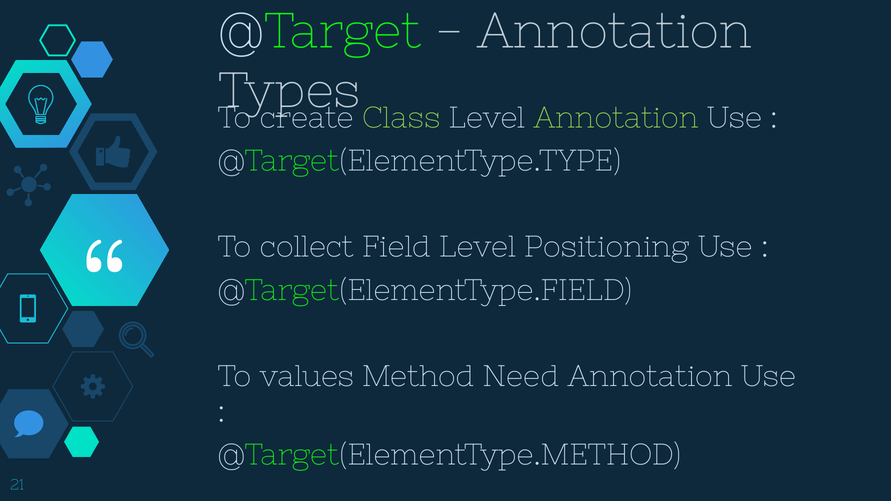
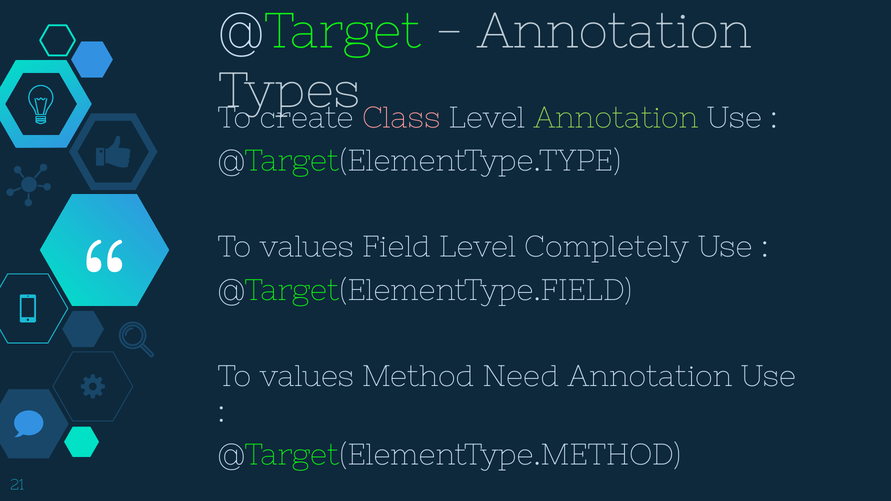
Class colour: light green -> pink
collect at (307, 247): collect -> values
Positioning: Positioning -> Completely
